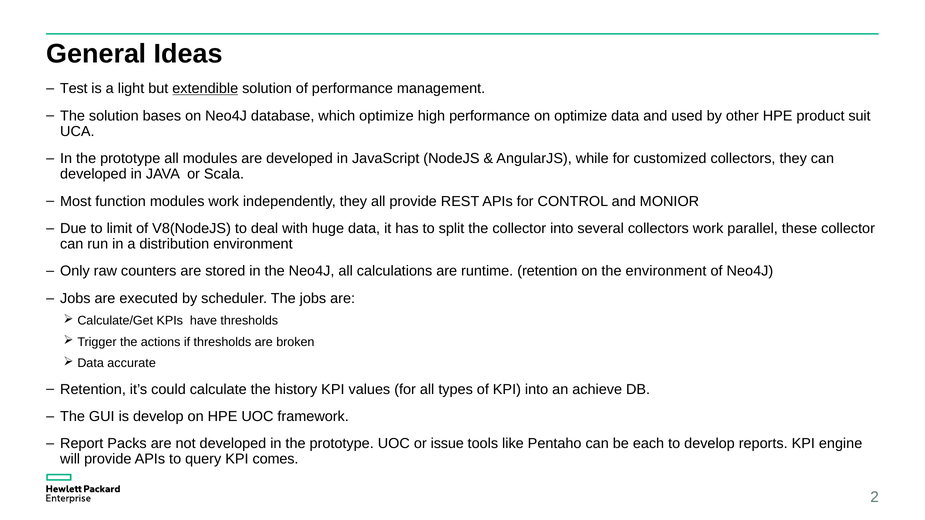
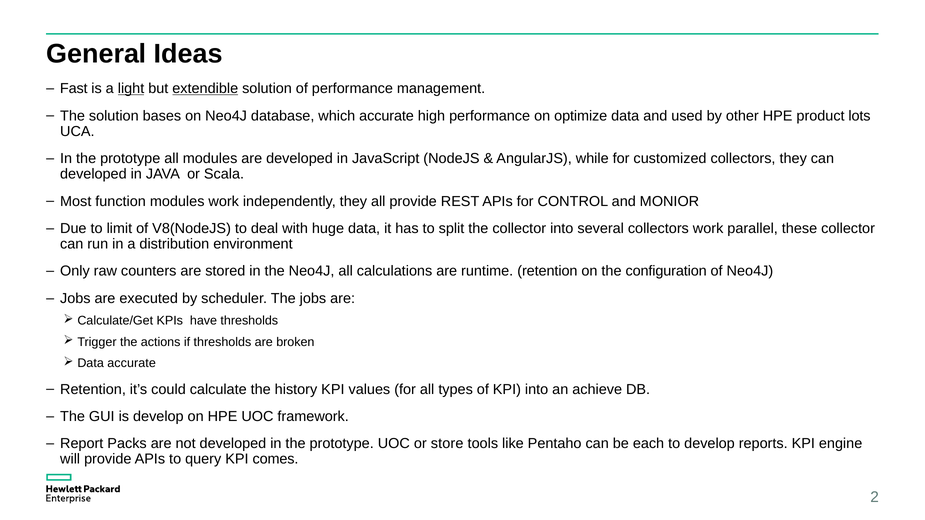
Test: Test -> Fast
light underline: none -> present
which optimize: optimize -> accurate
suit: suit -> lots
the environment: environment -> configuration
issue: issue -> store
